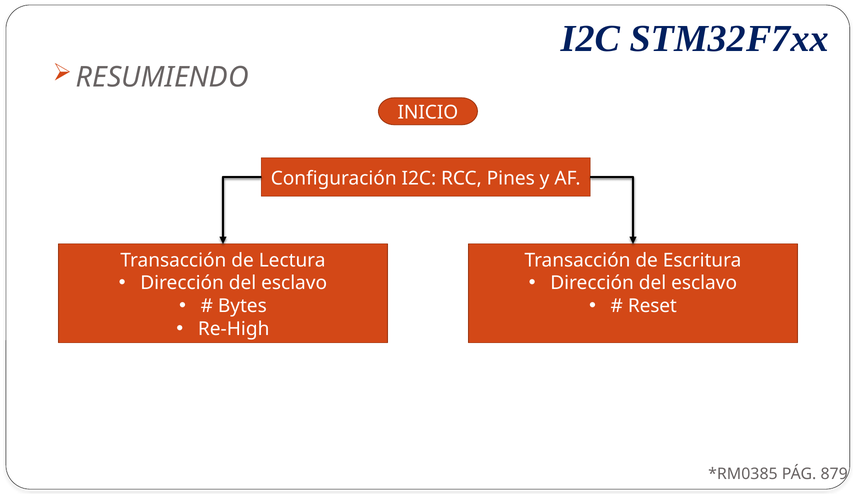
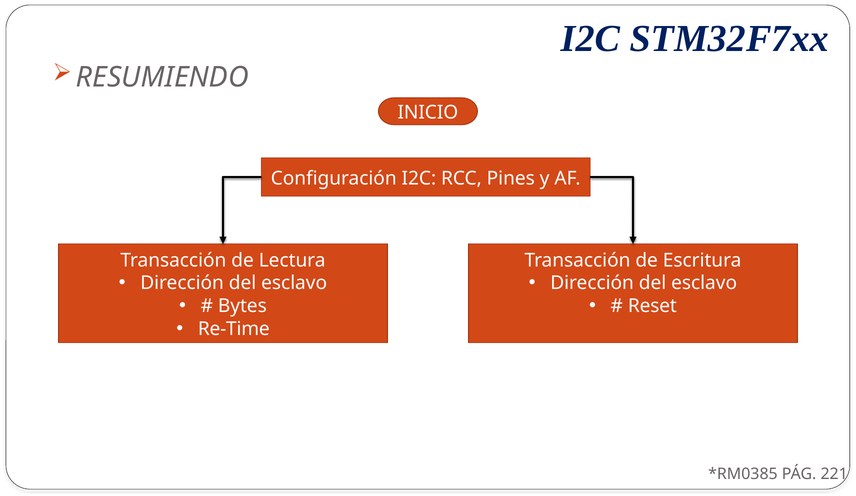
Re-High: Re-High -> Re-Time
879: 879 -> 221
